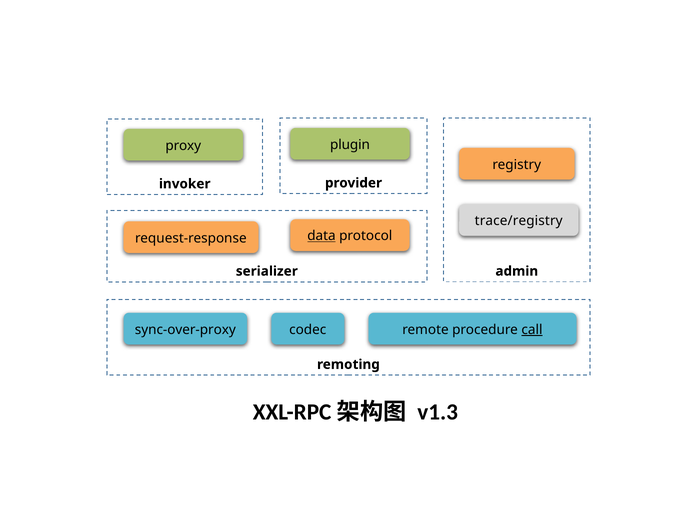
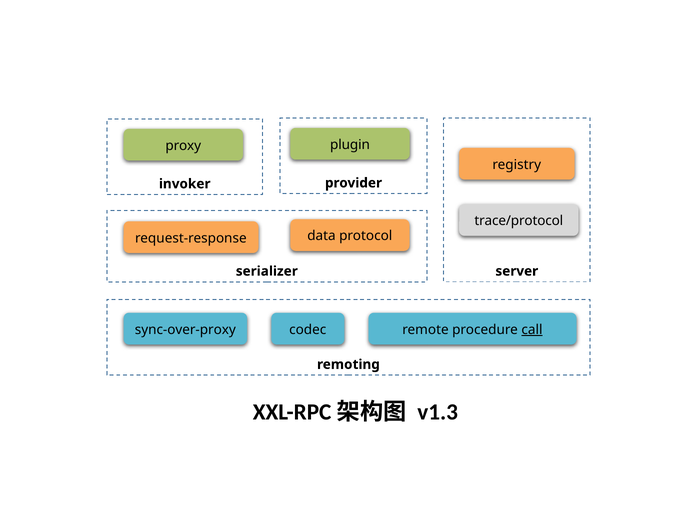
trace/registry: trace/registry -> trace/protocol
data underline: present -> none
admin: admin -> server
